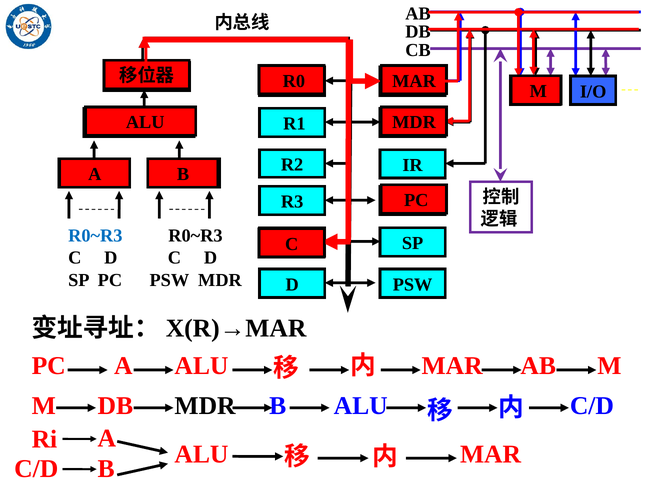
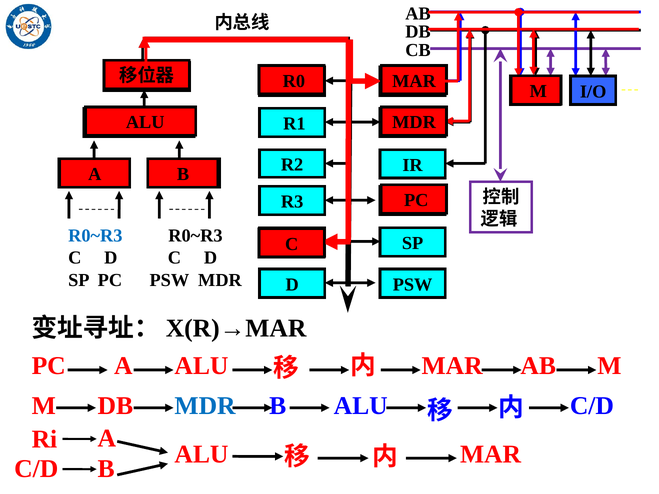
MDR at (205, 406) colour: black -> blue
